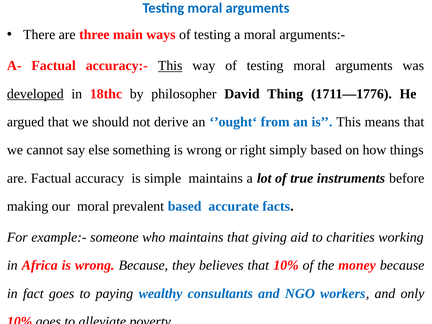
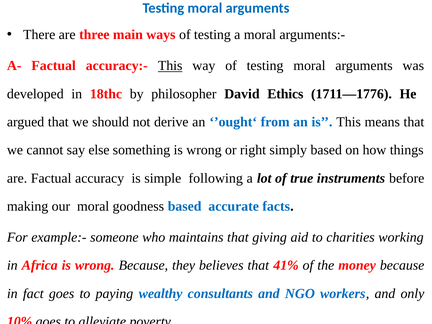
developed underline: present -> none
Thing: Thing -> Ethics
simple maintains: maintains -> following
prevalent: prevalent -> goodness
that 10%: 10% -> 41%
